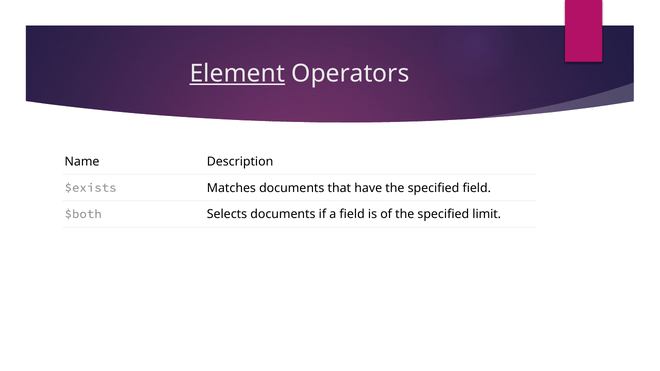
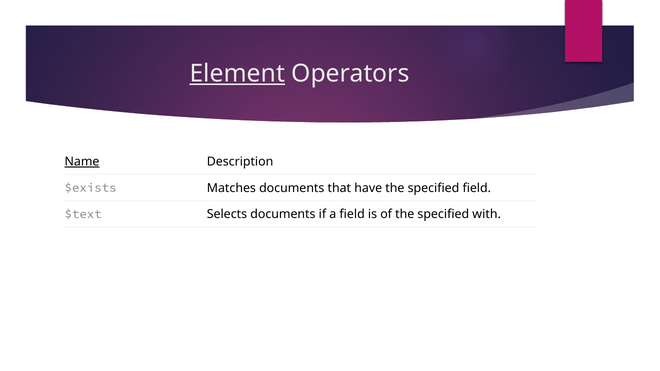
Name underline: none -> present
$both: $both -> $text
limit: limit -> with
